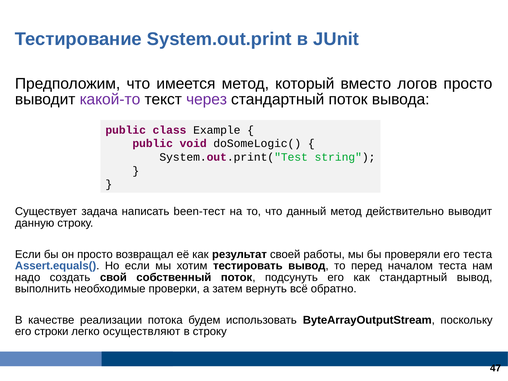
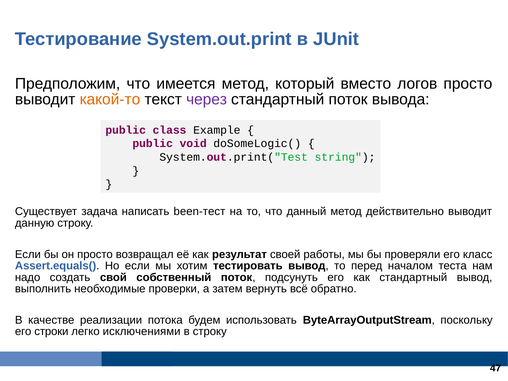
какой-то colour: purple -> orange
его теста: теста -> класс
осуществляют: осуществляют -> исключениями
